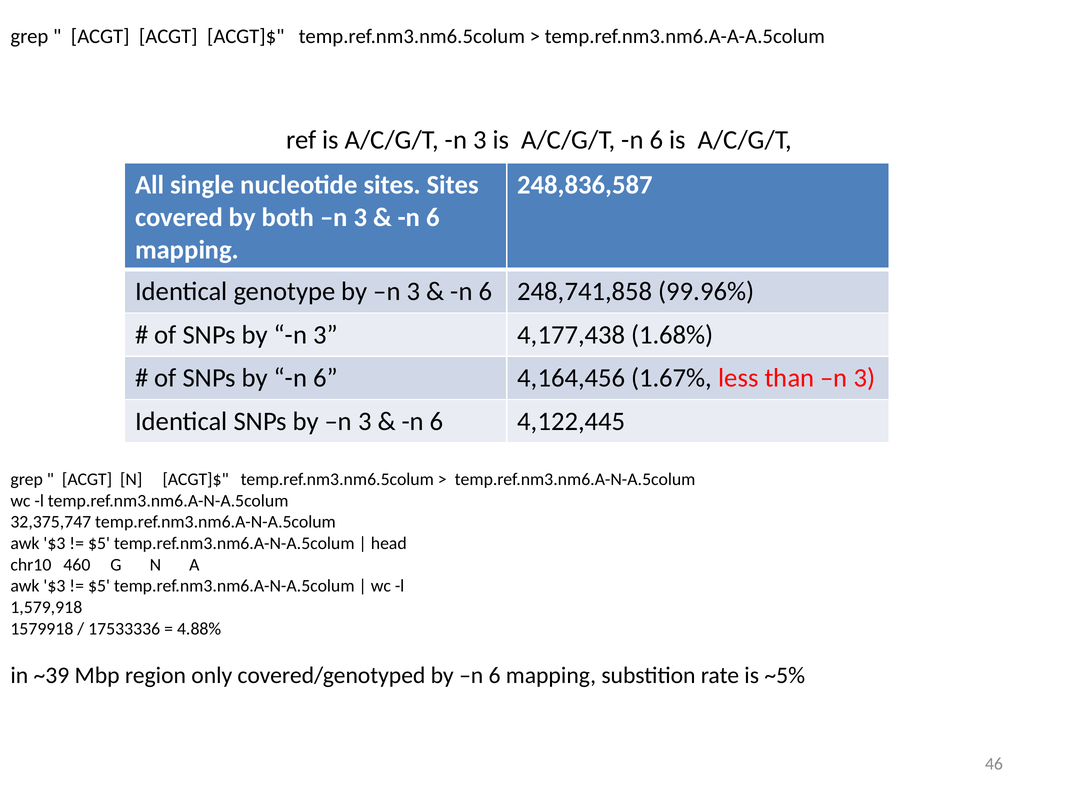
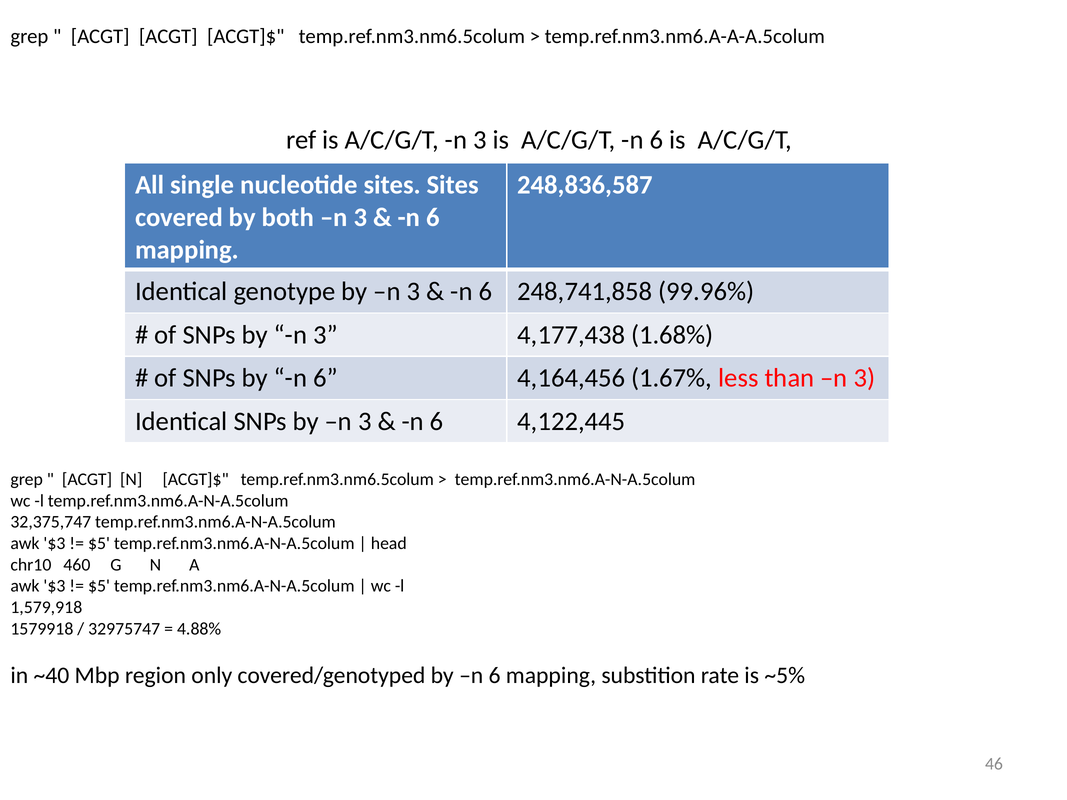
17533336: 17533336 -> 32975747
~39: ~39 -> ~40
